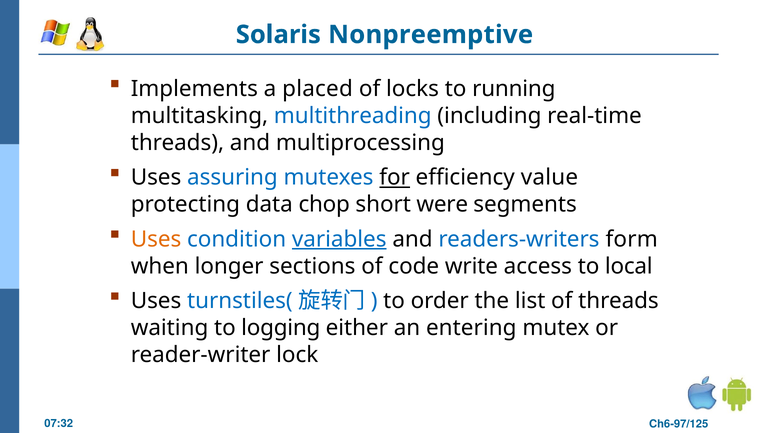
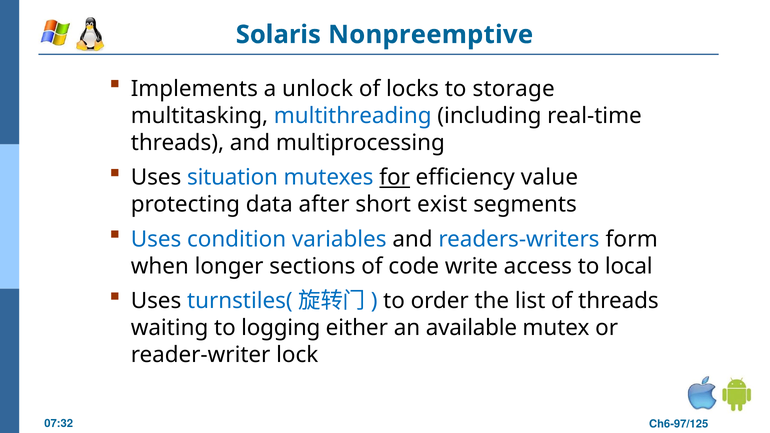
placed: placed -> unlock
running: running -> storage
assuring: assuring -> situation
chop: chop -> after
were: were -> exist
Uses at (156, 239) colour: orange -> blue
variables underline: present -> none
entering: entering -> available
